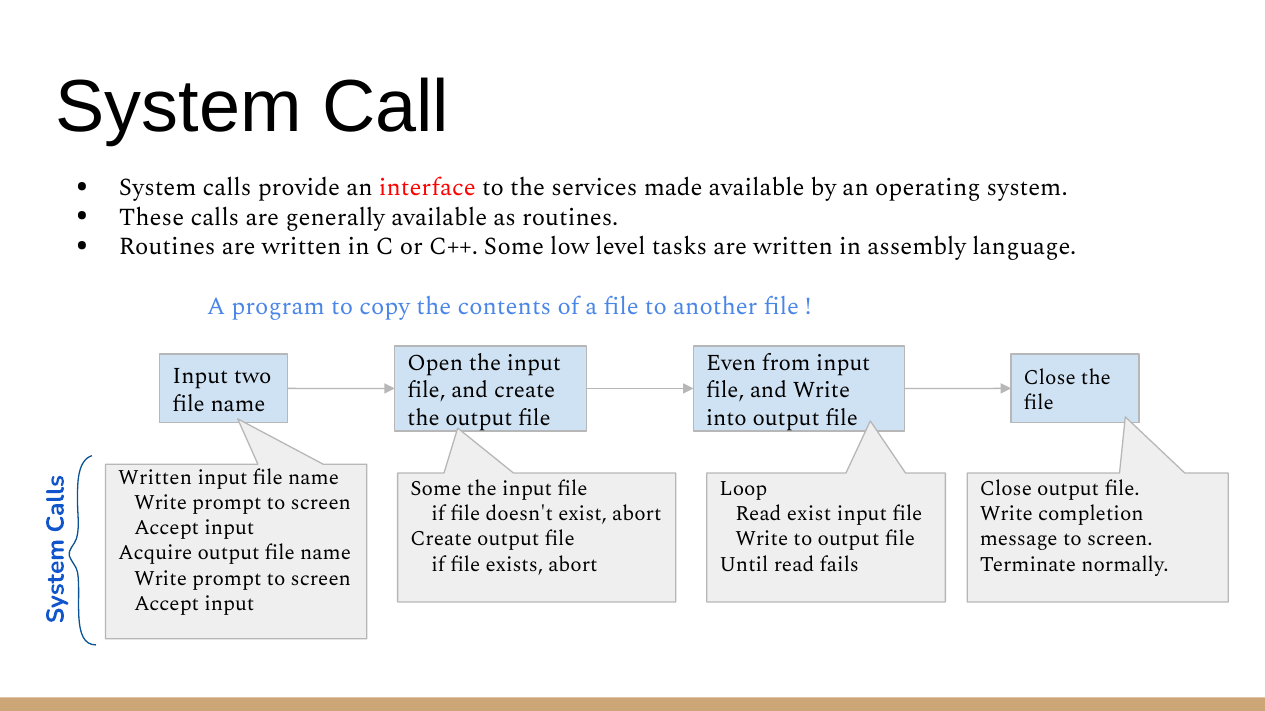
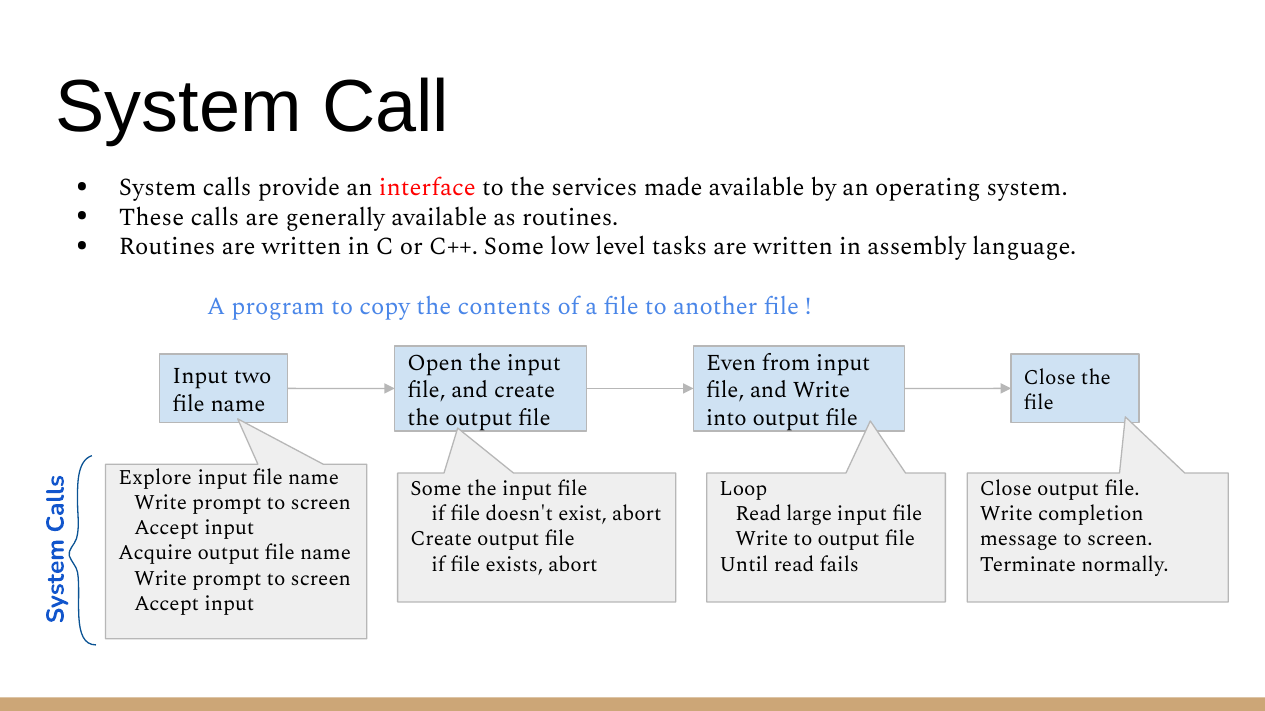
Written at (155, 477): Written -> Explore
Read exist: exist -> large
